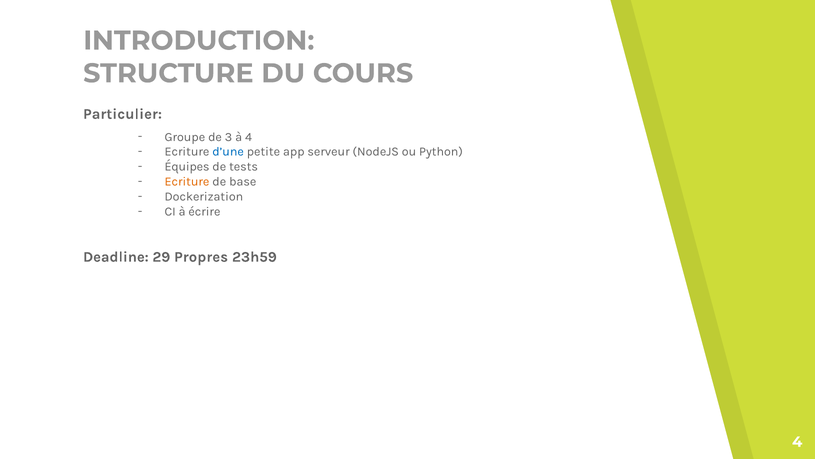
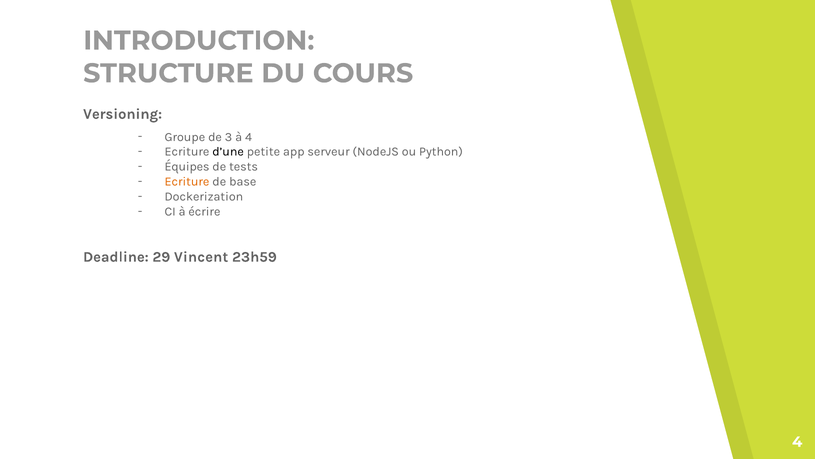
Particulier: Particulier -> Versioning
d’une colour: blue -> black
Propres: Propres -> Vincent
